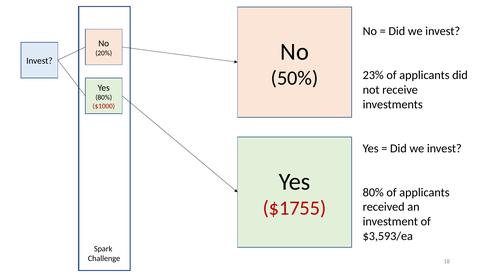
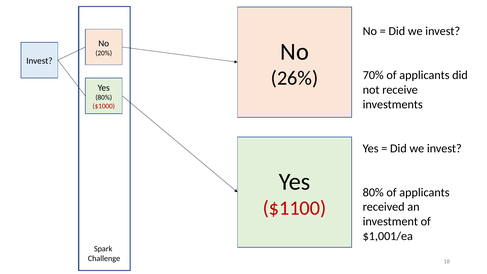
50%: 50% -> 26%
23%: 23% -> 70%
$1755: $1755 -> $1100
$3,593/ea: $3,593/ea -> $1,001/ea
